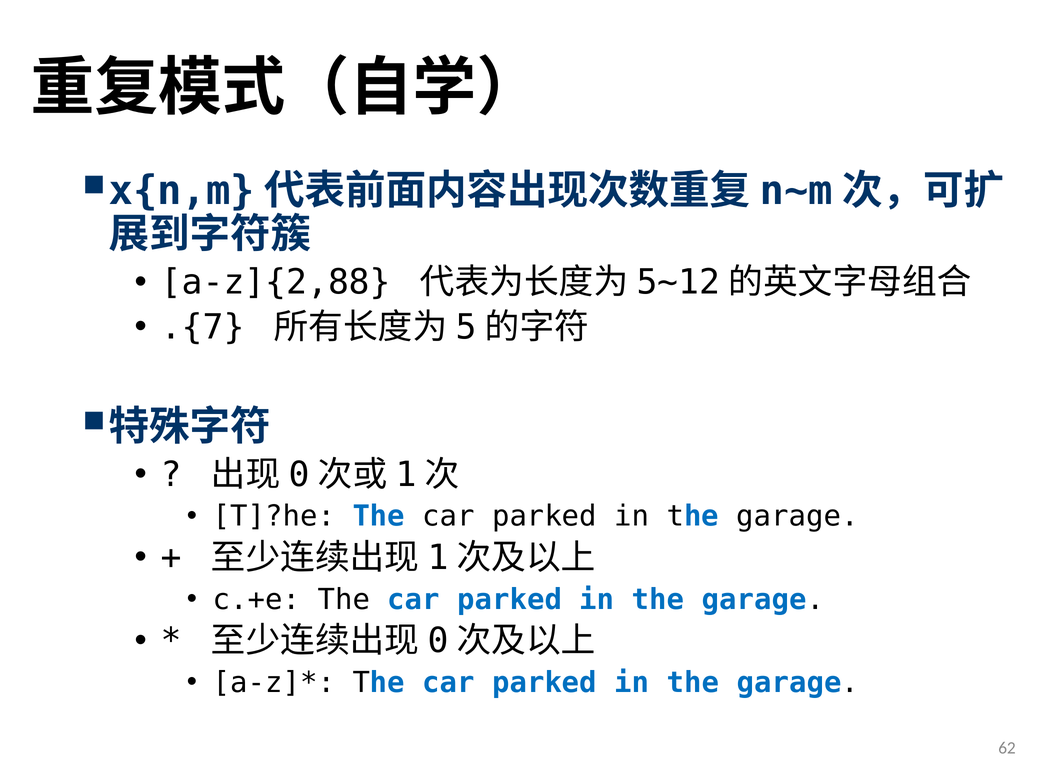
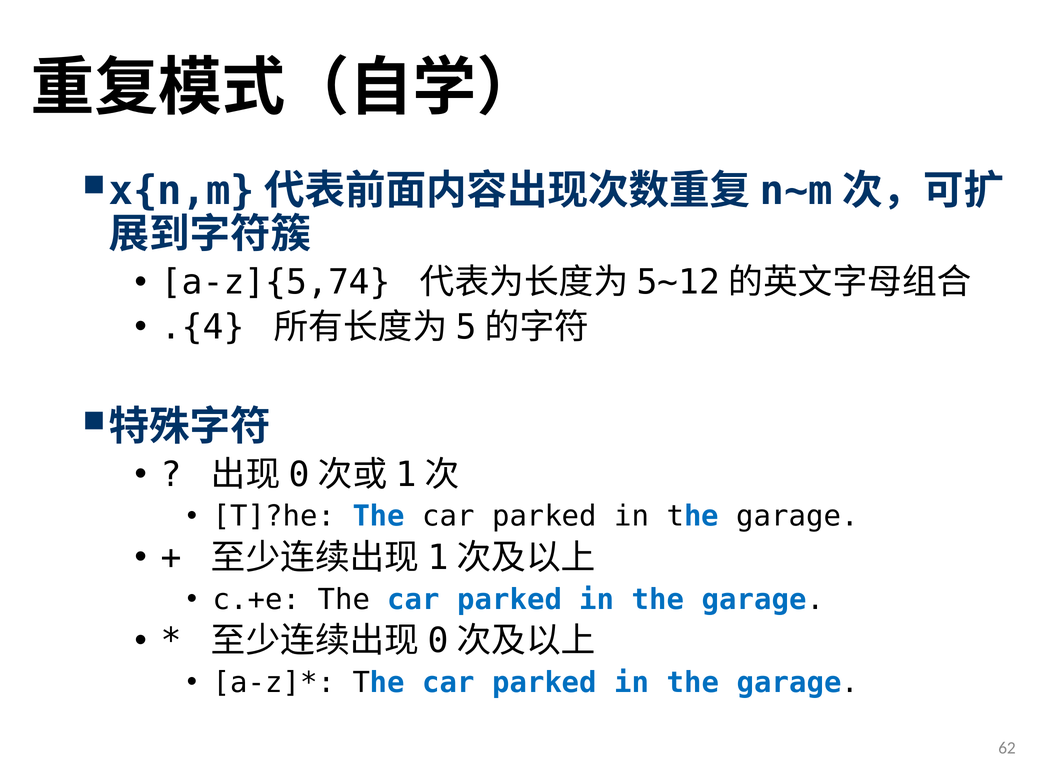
a-z]{2,88: a-z]{2,88 -> a-z]{5,74
.{7: .{7 -> .{4
